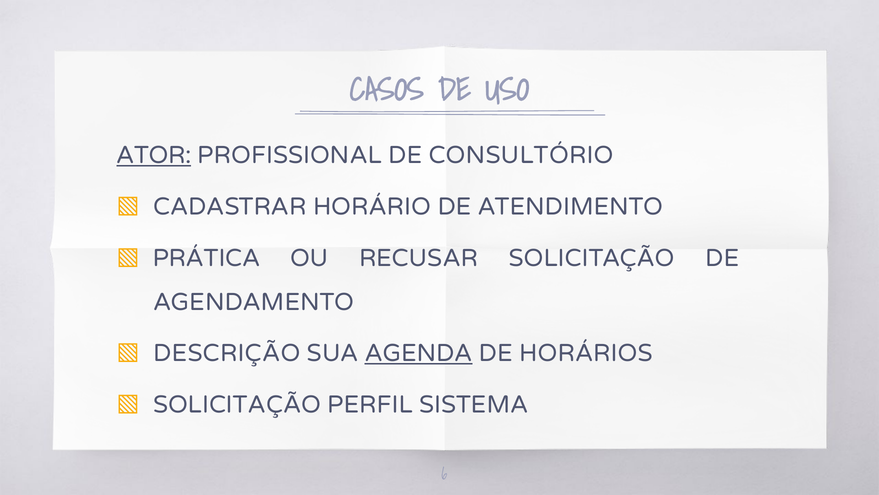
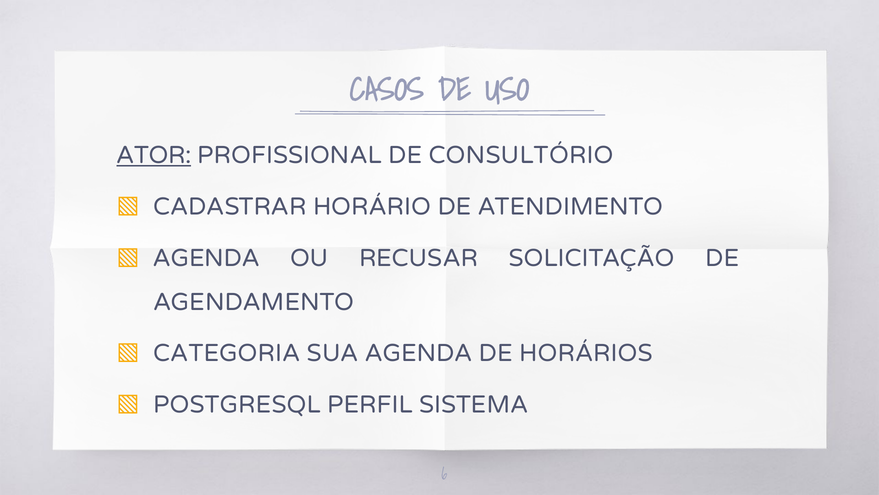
PRÁTICA at (206, 258): PRÁTICA -> AGENDA
DESCRIÇÃO: DESCRIÇÃO -> CATEGORIA
AGENDA at (419, 353) underline: present -> none
SOLICITAÇÃO at (237, 404): SOLICITAÇÃO -> POSTGRESQL
